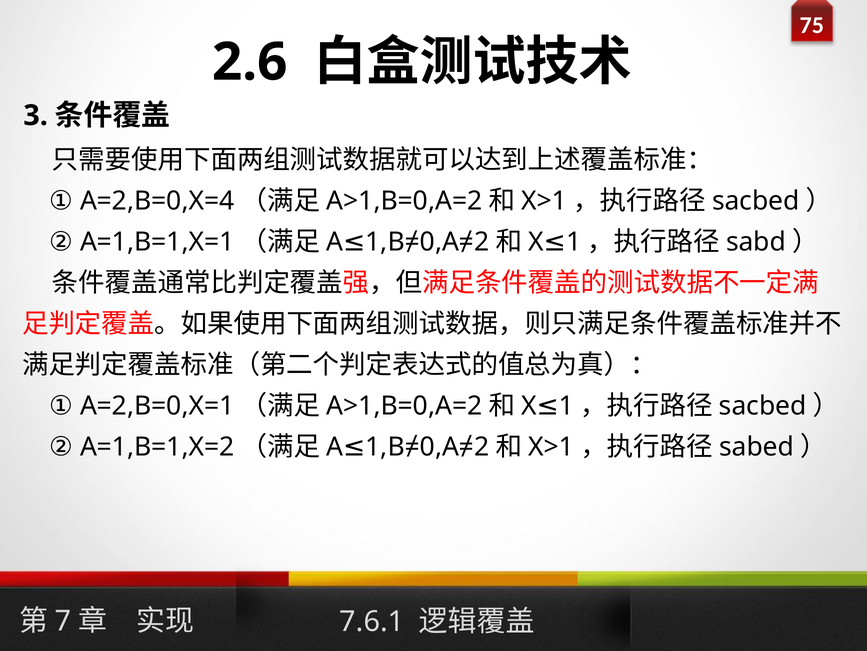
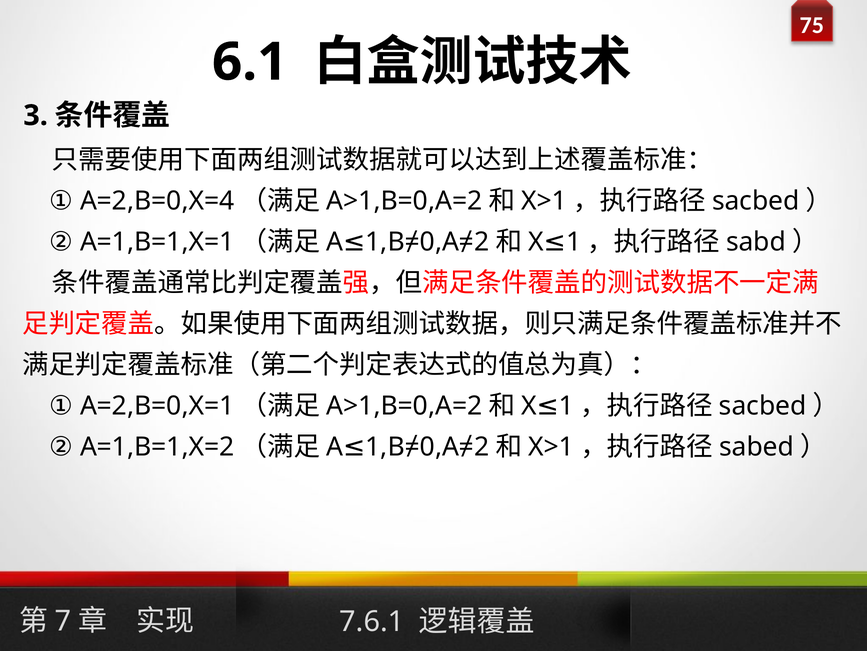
2.6: 2.6 -> 6.1
